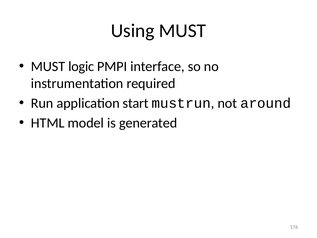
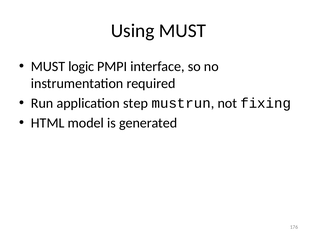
start: start -> step
around: around -> fixing
